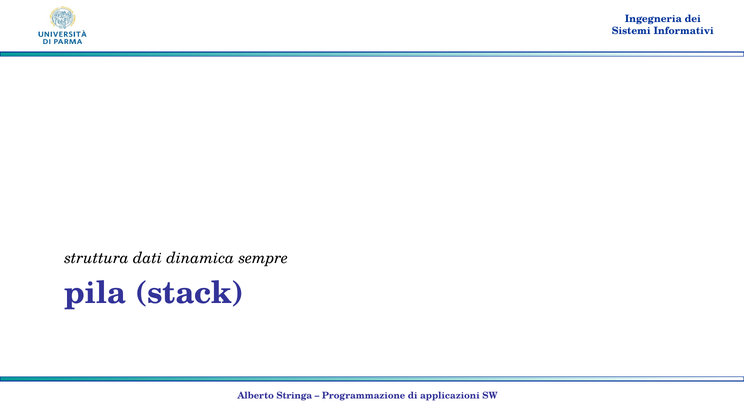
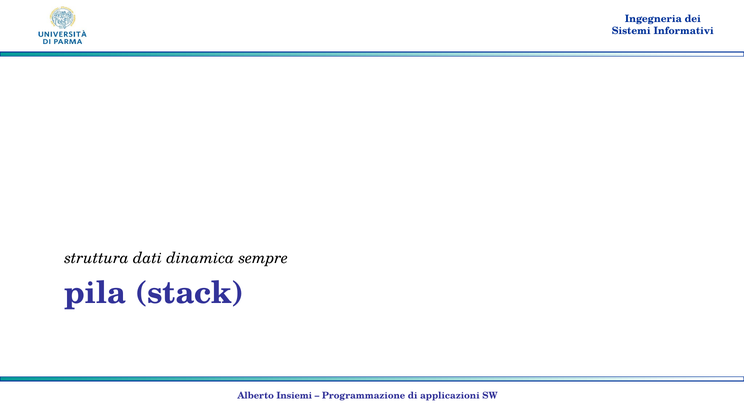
Stringa: Stringa -> Insiemi
